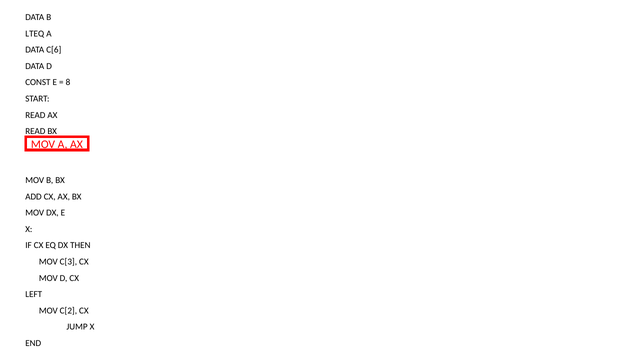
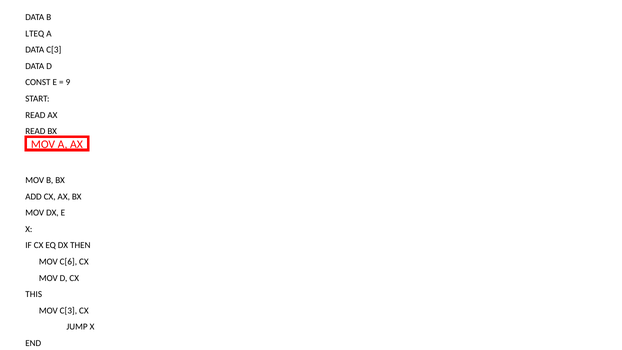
DATA C[6: C[6 -> C[3
8: 8 -> 9
C[3: C[3 -> C[6
LEFT: LEFT -> THIS
MOV C[2: C[2 -> C[3
